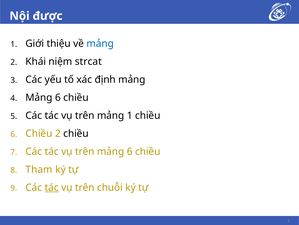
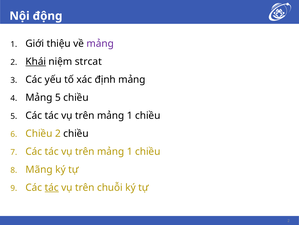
được: được -> động
mảng at (100, 43) colour: blue -> purple
Khái underline: none -> present
6 at (58, 97): 6 -> 5
6 at (130, 151): 6 -> 1
Tham: Tham -> Mãng
